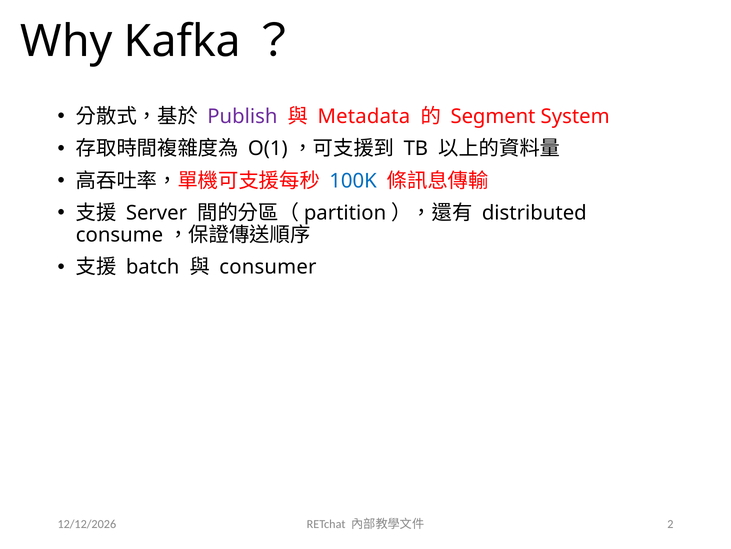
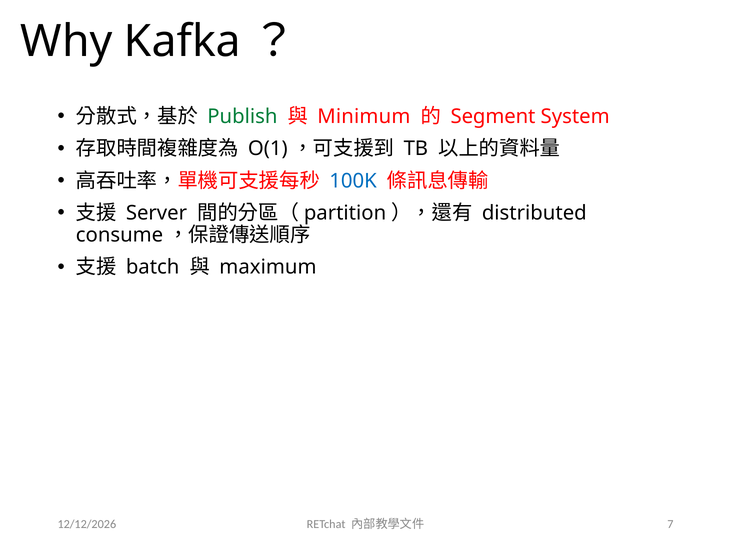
Publish colour: purple -> green
Metadata: Metadata -> Minimum
consumer: consumer -> maximum
2: 2 -> 7
